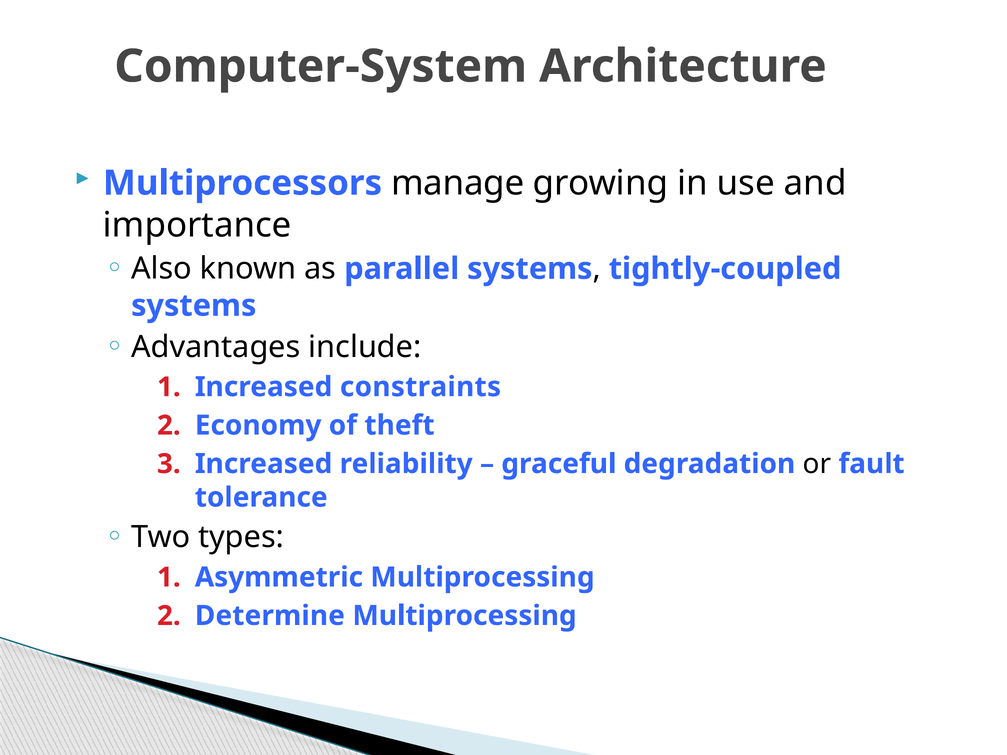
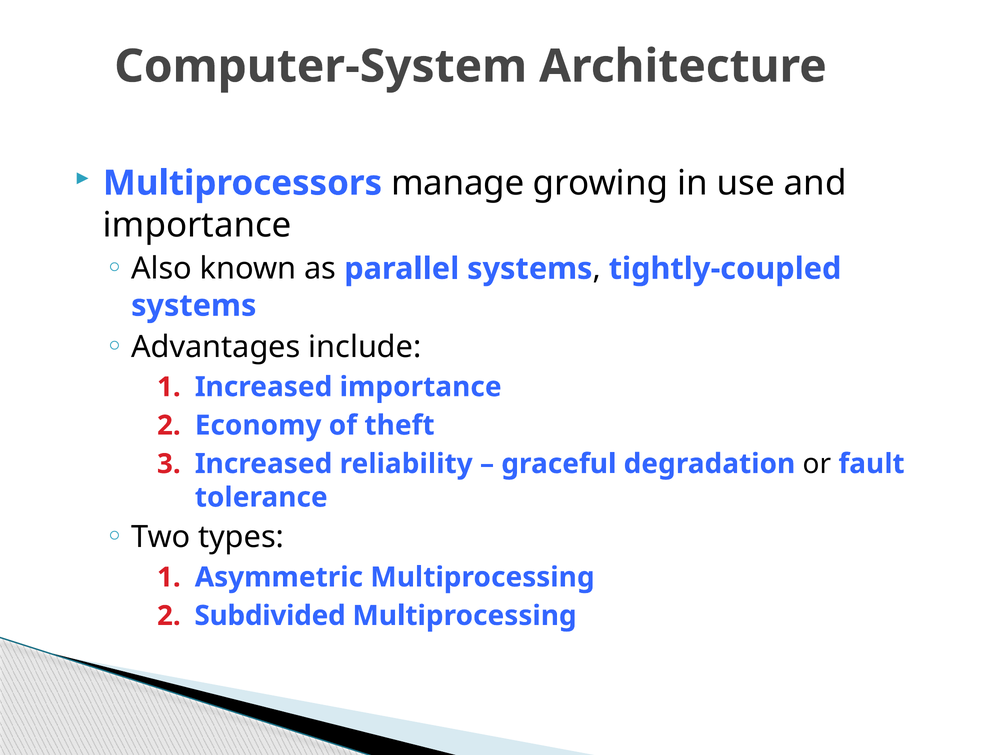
Increased constraints: constraints -> importance
Determine: Determine -> Subdivided
